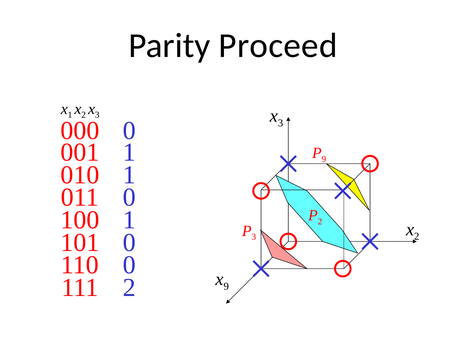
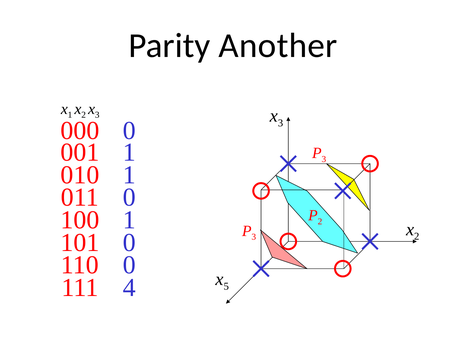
Proceed: Proceed -> Another
9 at (324, 159): 9 -> 3
9 at (226, 287): 9 -> 5
111 2: 2 -> 4
